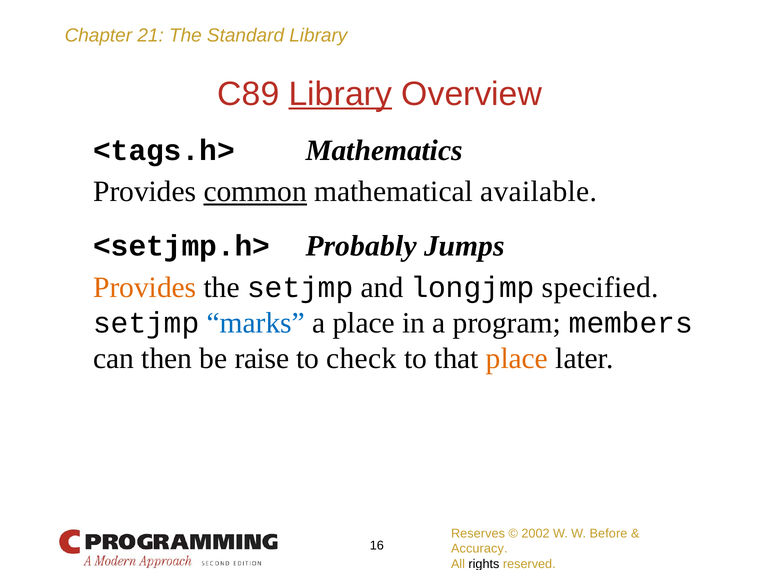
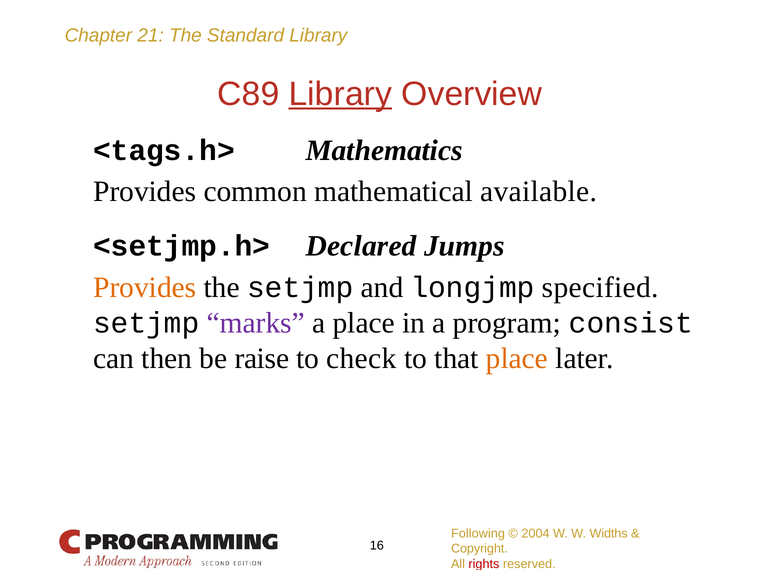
common underline: present -> none
Probably: Probably -> Declared
marks colour: blue -> purple
members: members -> consist
Reserves: Reserves -> Following
2002: 2002 -> 2004
Before: Before -> Widths
Accuracy: Accuracy -> Copyright
rights colour: black -> red
